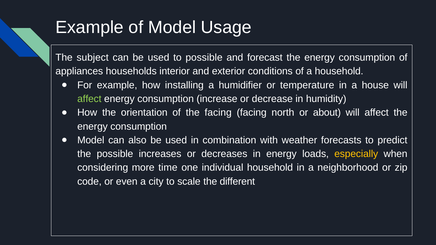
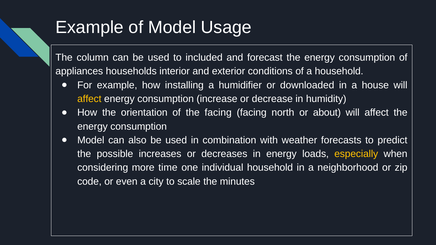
subject: subject -> column
to possible: possible -> included
temperature: temperature -> downloaded
affect at (89, 99) colour: light green -> yellow
different: different -> minutes
